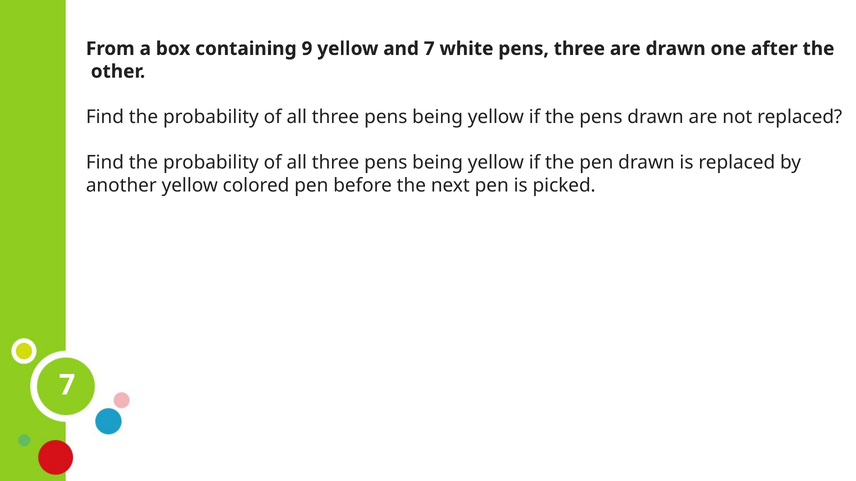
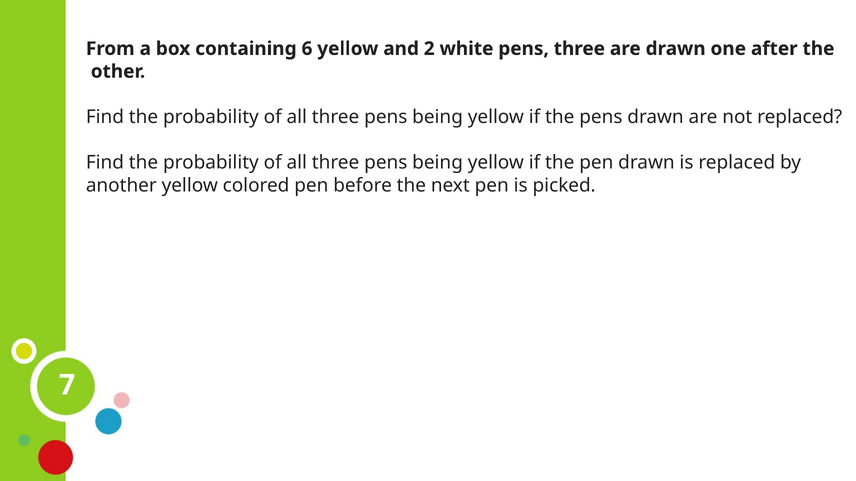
9: 9 -> 6
and 7: 7 -> 2
